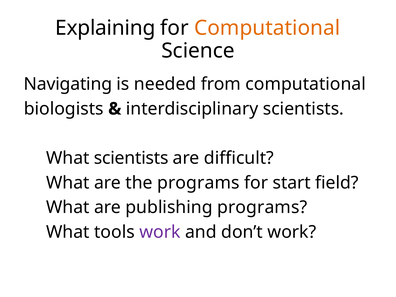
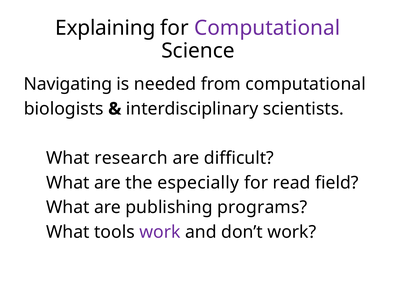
Computational at (267, 28) colour: orange -> purple
What scientists: scientists -> research
the programs: programs -> especially
start: start -> read
